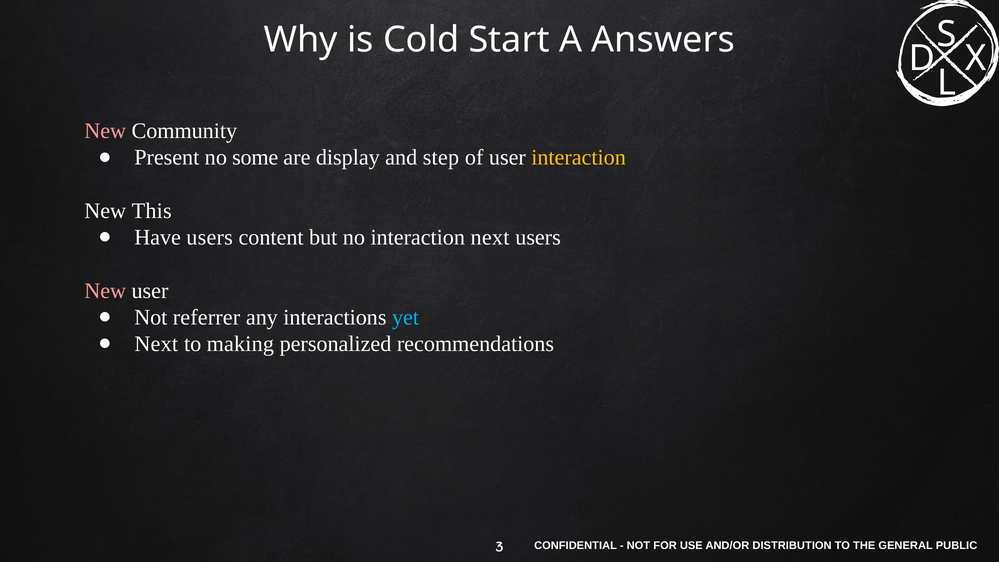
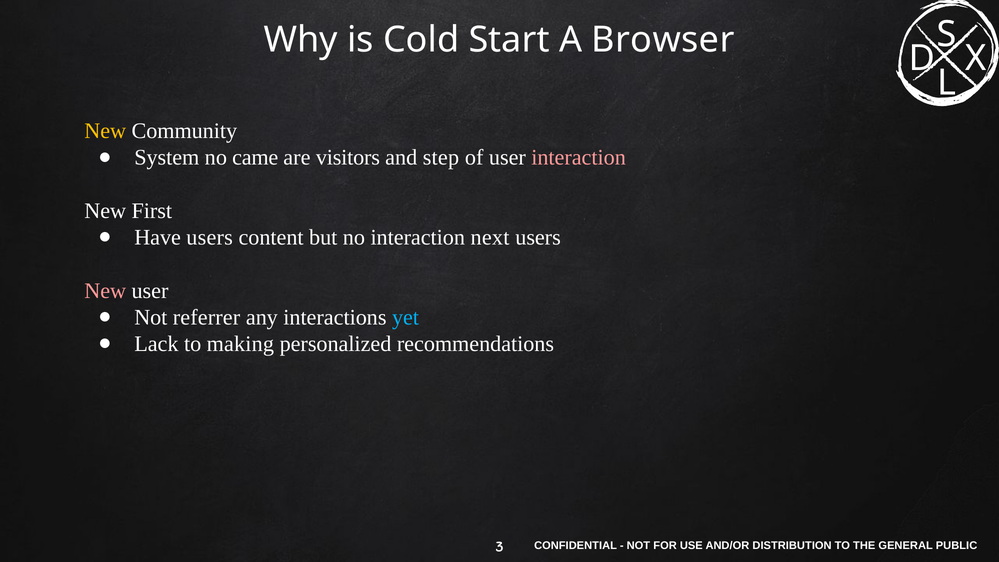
Answers: Answers -> Browser
New at (105, 131) colour: pink -> yellow
Present: Present -> System
some: some -> came
display: display -> visitors
interaction at (579, 158) colour: yellow -> pink
This: This -> First
Next at (156, 344): Next -> Lack
